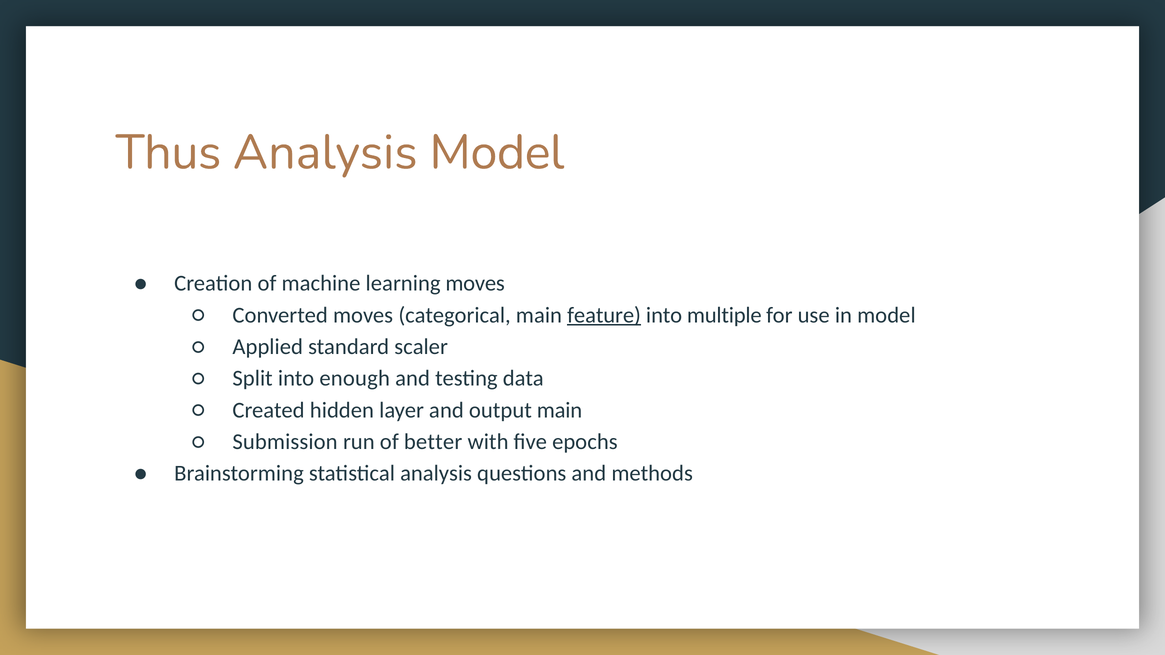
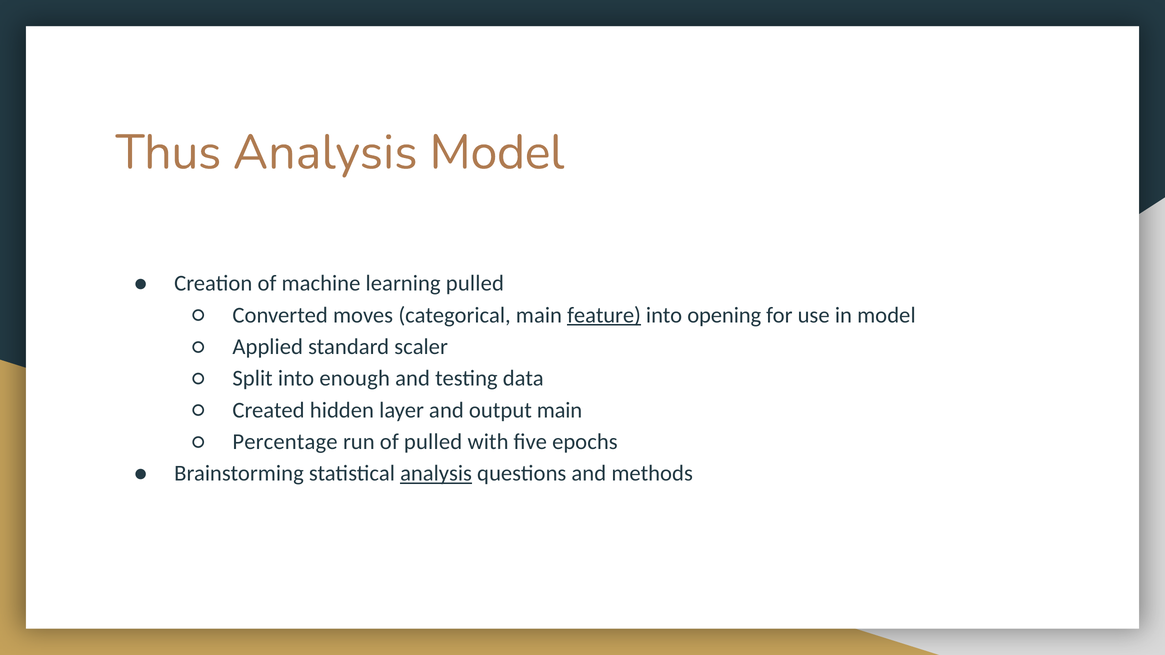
learning moves: moves -> pulled
multiple: multiple -> opening
Submission: Submission -> Percentage
of better: better -> pulled
analysis at (436, 474) underline: none -> present
